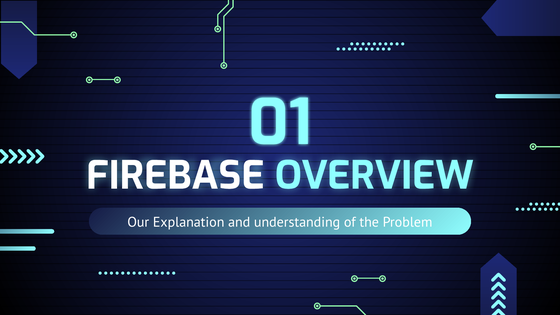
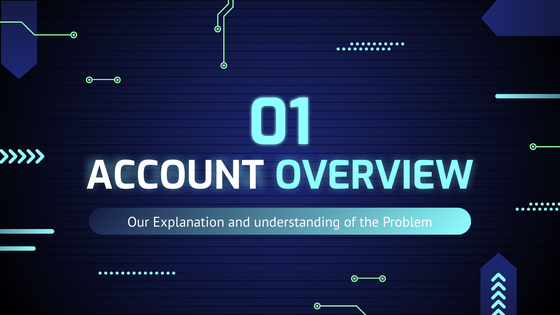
FIREBASE: FIREBASE -> ACCOUNT
